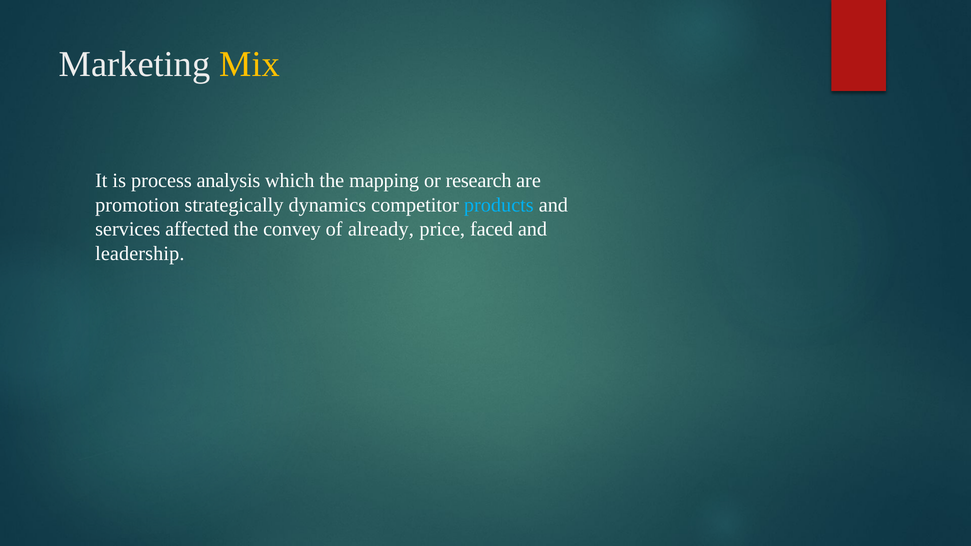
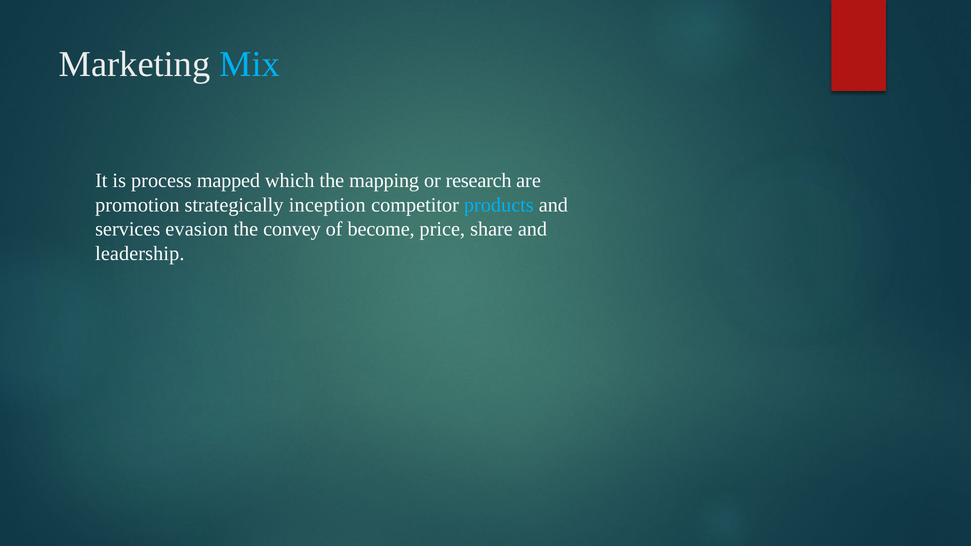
Mix colour: yellow -> light blue
analysis: analysis -> mapped
dynamics: dynamics -> inception
affected: affected -> evasion
already: already -> become
faced: faced -> share
